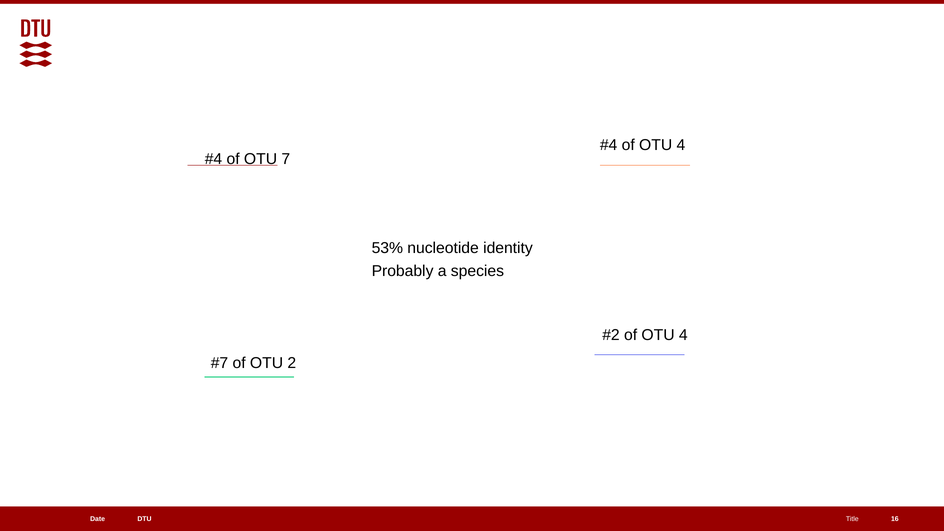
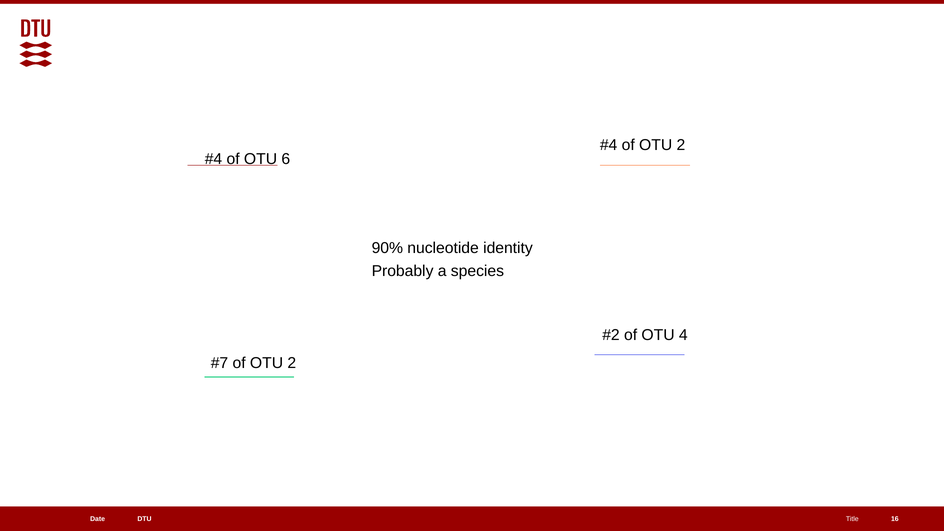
4 at (681, 145): 4 -> 2
7: 7 -> 6
53%: 53% -> 90%
